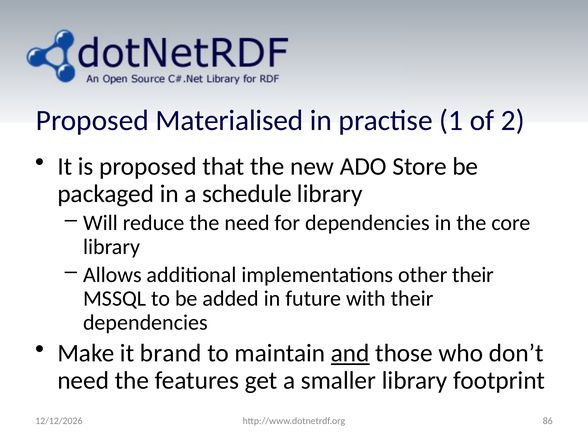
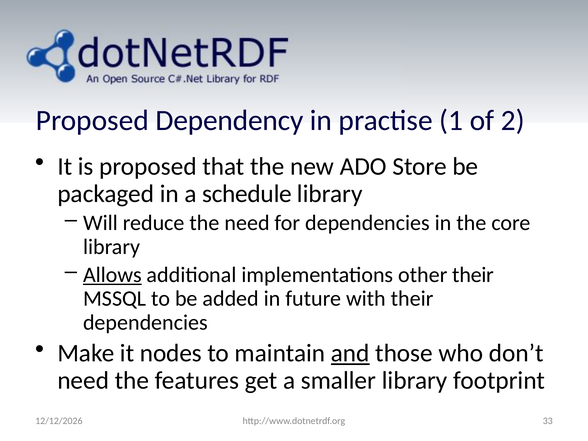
Materialised: Materialised -> Dependency
Allows underline: none -> present
brand: brand -> nodes
86: 86 -> 33
